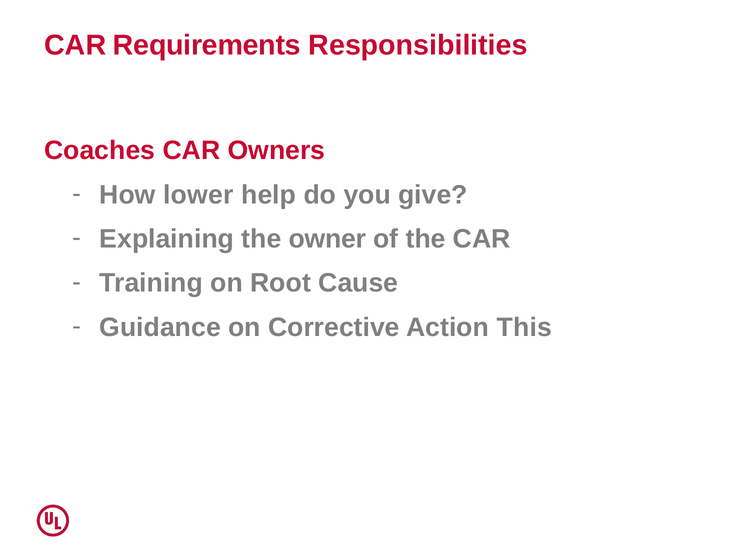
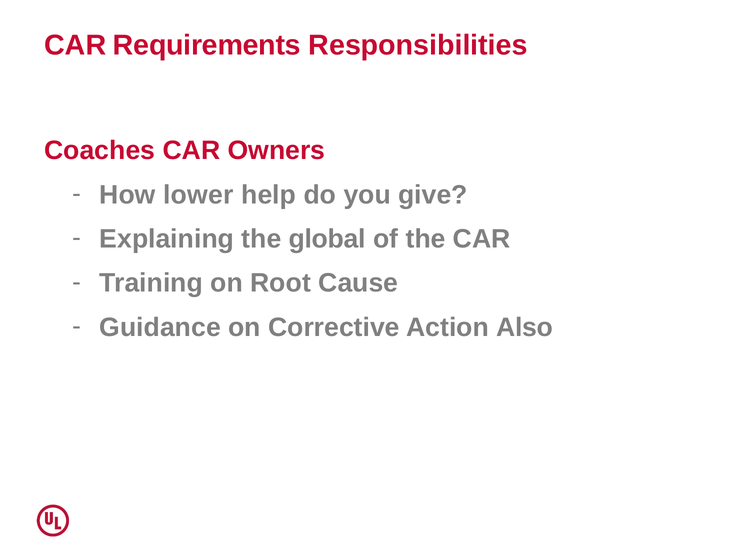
owner: owner -> global
This: This -> Also
